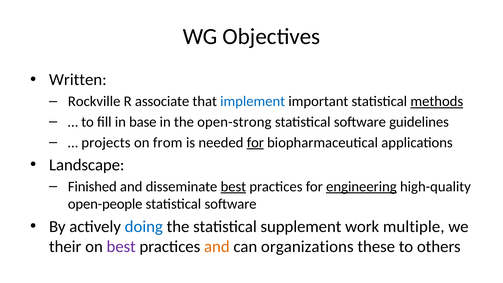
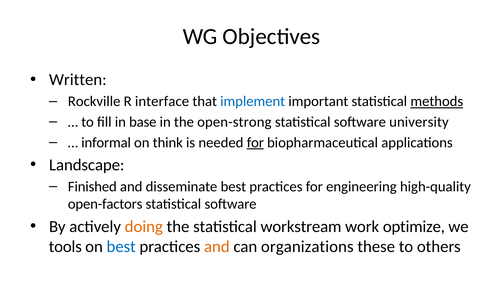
associate: associate -> interface
guidelines: guidelines -> university
projects: projects -> informal
from: from -> think
best at (233, 186) underline: present -> none
engineering underline: present -> none
open-people: open-people -> open-factors
doing colour: blue -> orange
supplement: supplement -> workstream
multiple: multiple -> optimize
their: their -> tools
best at (121, 247) colour: purple -> blue
